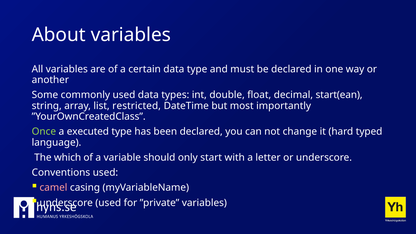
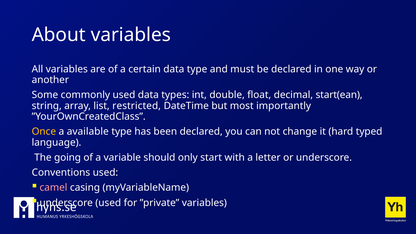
Once colour: light green -> yellow
executed: executed -> available
which: which -> going
